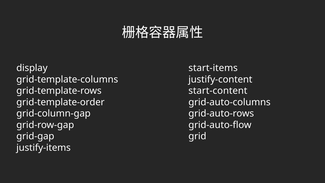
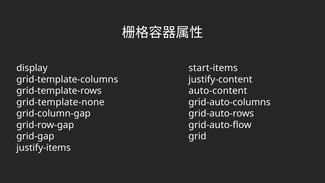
start-content: start-content -> auto-content
grid-template-order: grid-template-order -> grid-template-none
